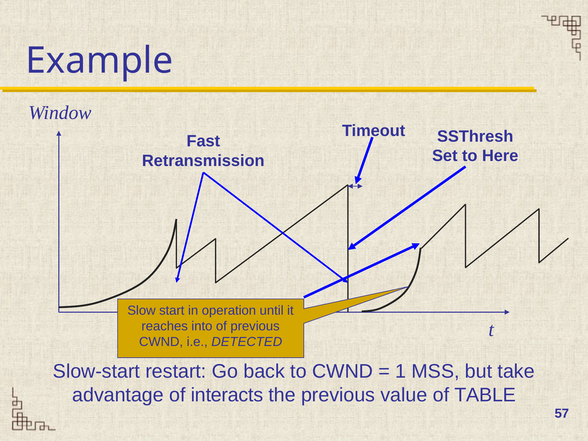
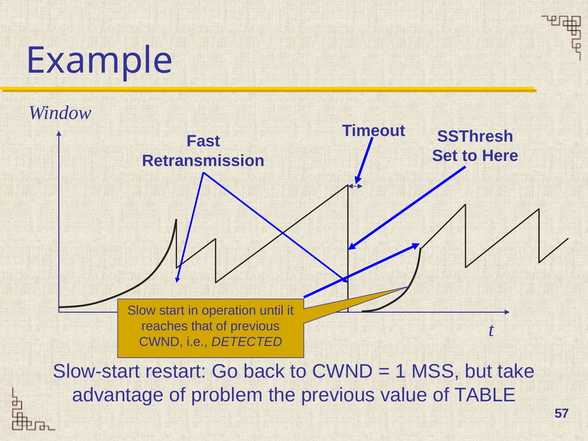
into: into -> that
interacts: interacts -> problem
